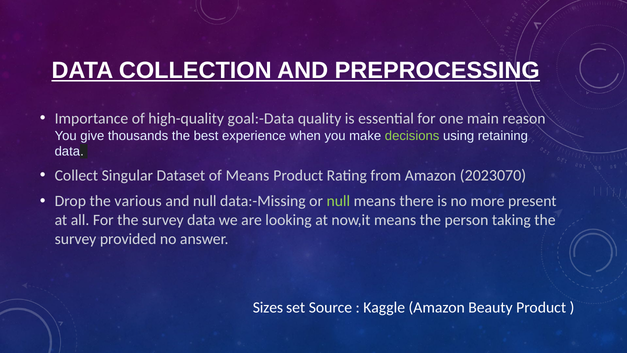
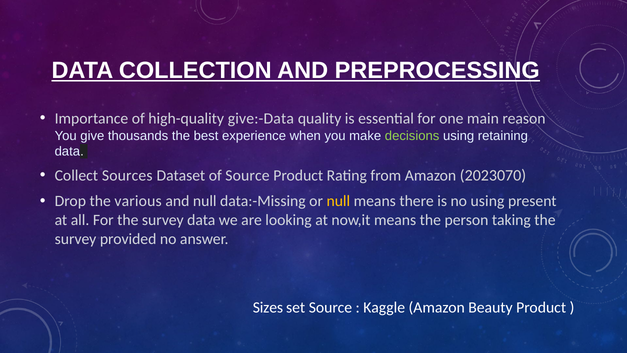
goal:-Data: goal:-Data -> give:-Data
Singular: Singular -> Sources
of Means: Means -> Source
null at (338, 201) colour: light green -> yellow
no more: more -> using
